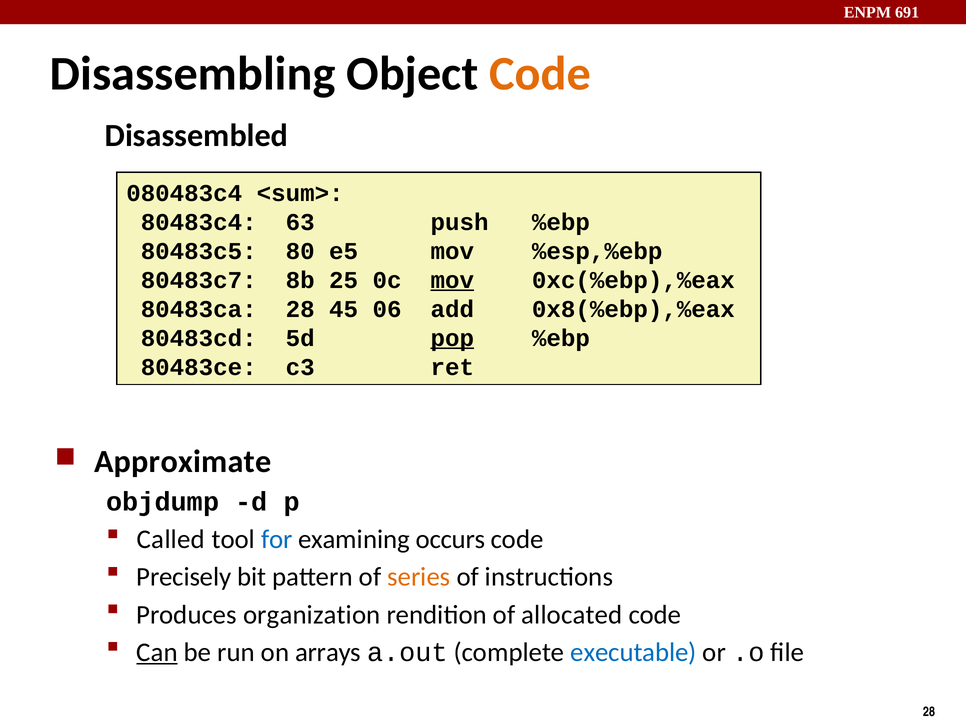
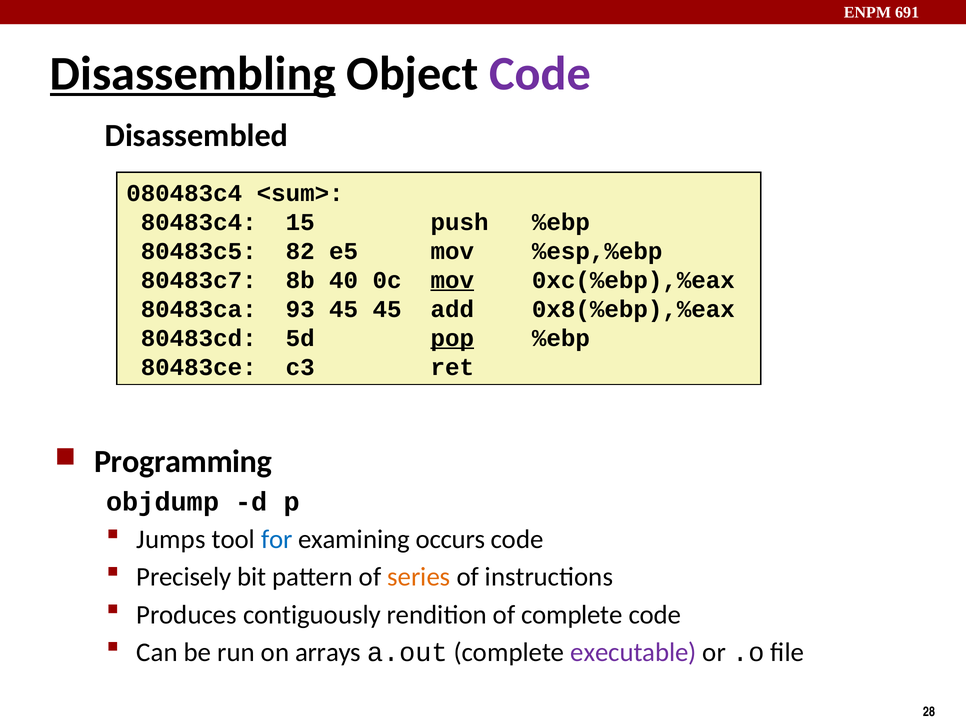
Disassembling underline: none -> present
Code at (540, 74) colour: orange -> purple
63: 63 -> 15
80: 80 -> 82
25: 25 -> 40
80483ca 28: 28 -> 93
45 06: 06 -> 45
Approximate: Approximate -> Programming
Called: Called -> Jumps
organization: organization -> contiguously
of allocated: allocated -> complete
Can underline: present -> none
executable colour: blue -> purple
